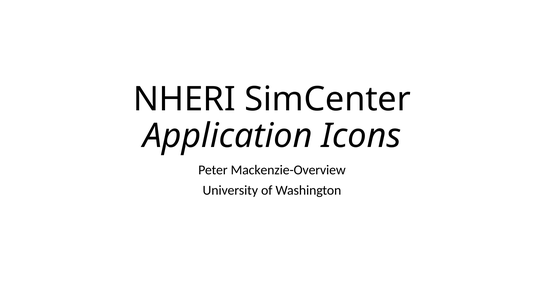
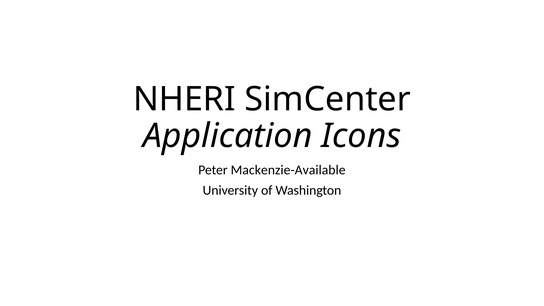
Mackenzie-Overview: Mackenzie-Overview -> Mackenzie-Available
